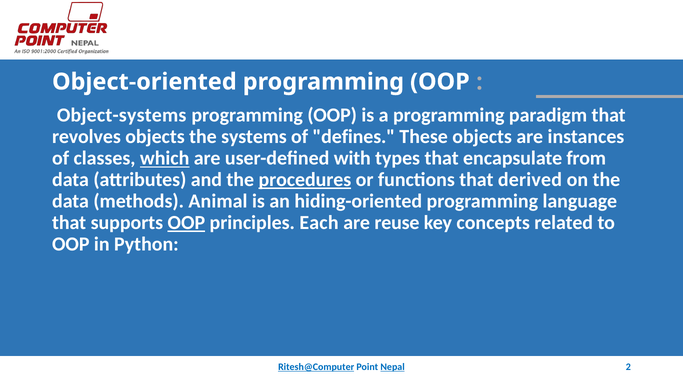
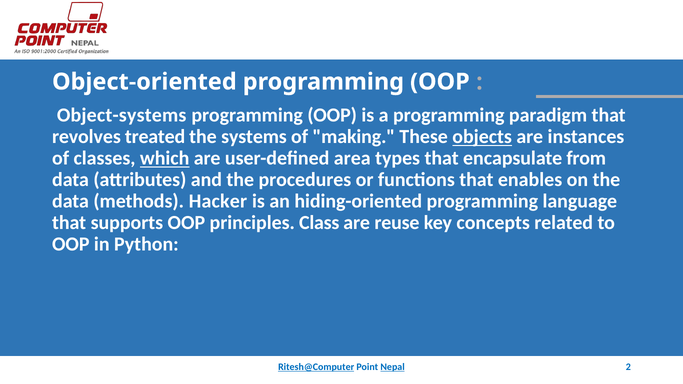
revolves objects: objects -> treated
defines: defines -> making
objects at (482, 137) underline: none -> present
with: with -> area
procedures underline: present -> none
derived: derived -> enables
Animal: Animal -> Hacker
OOP at (186, 223) underline: present -> none
Each: Each -> Class
